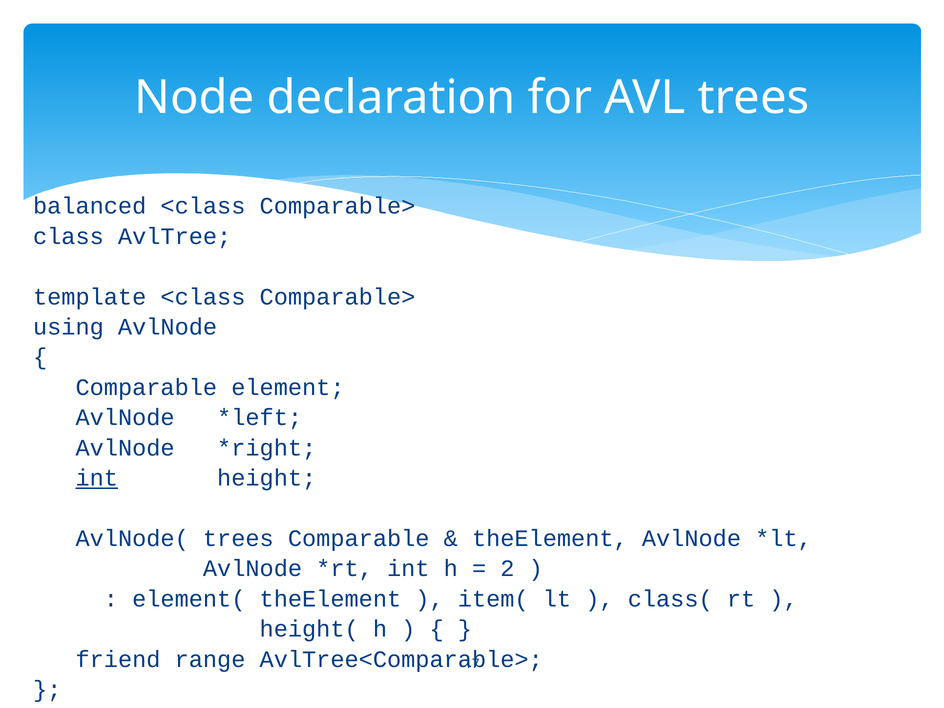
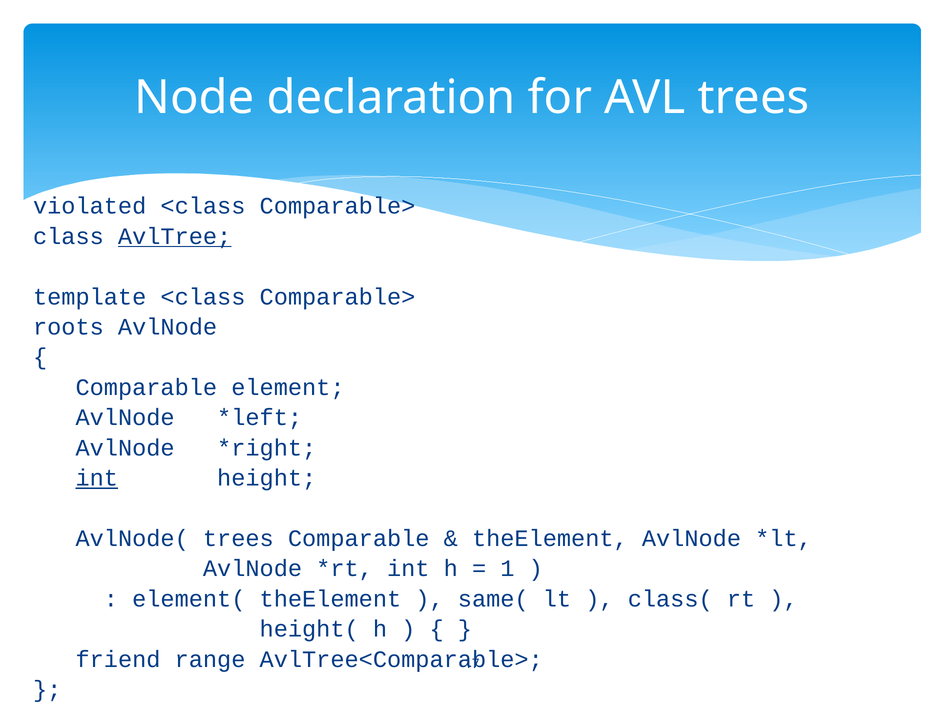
balanced: balanced -> violated
AvlTree underline: none -> present
using: using -> roots
2: 2 -> 1
item(: item( -> same(
